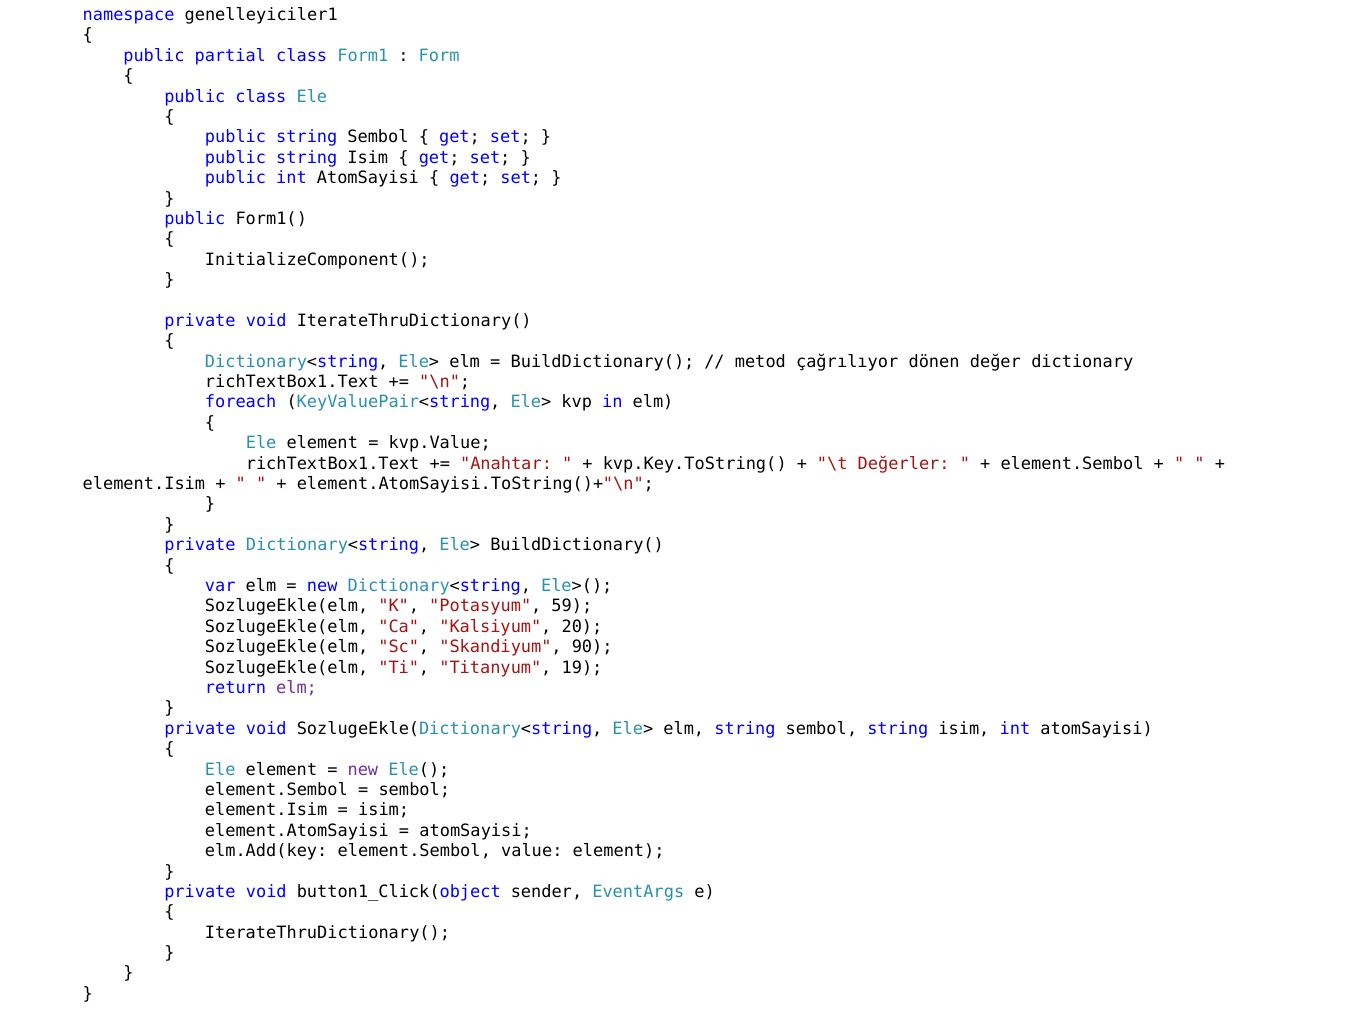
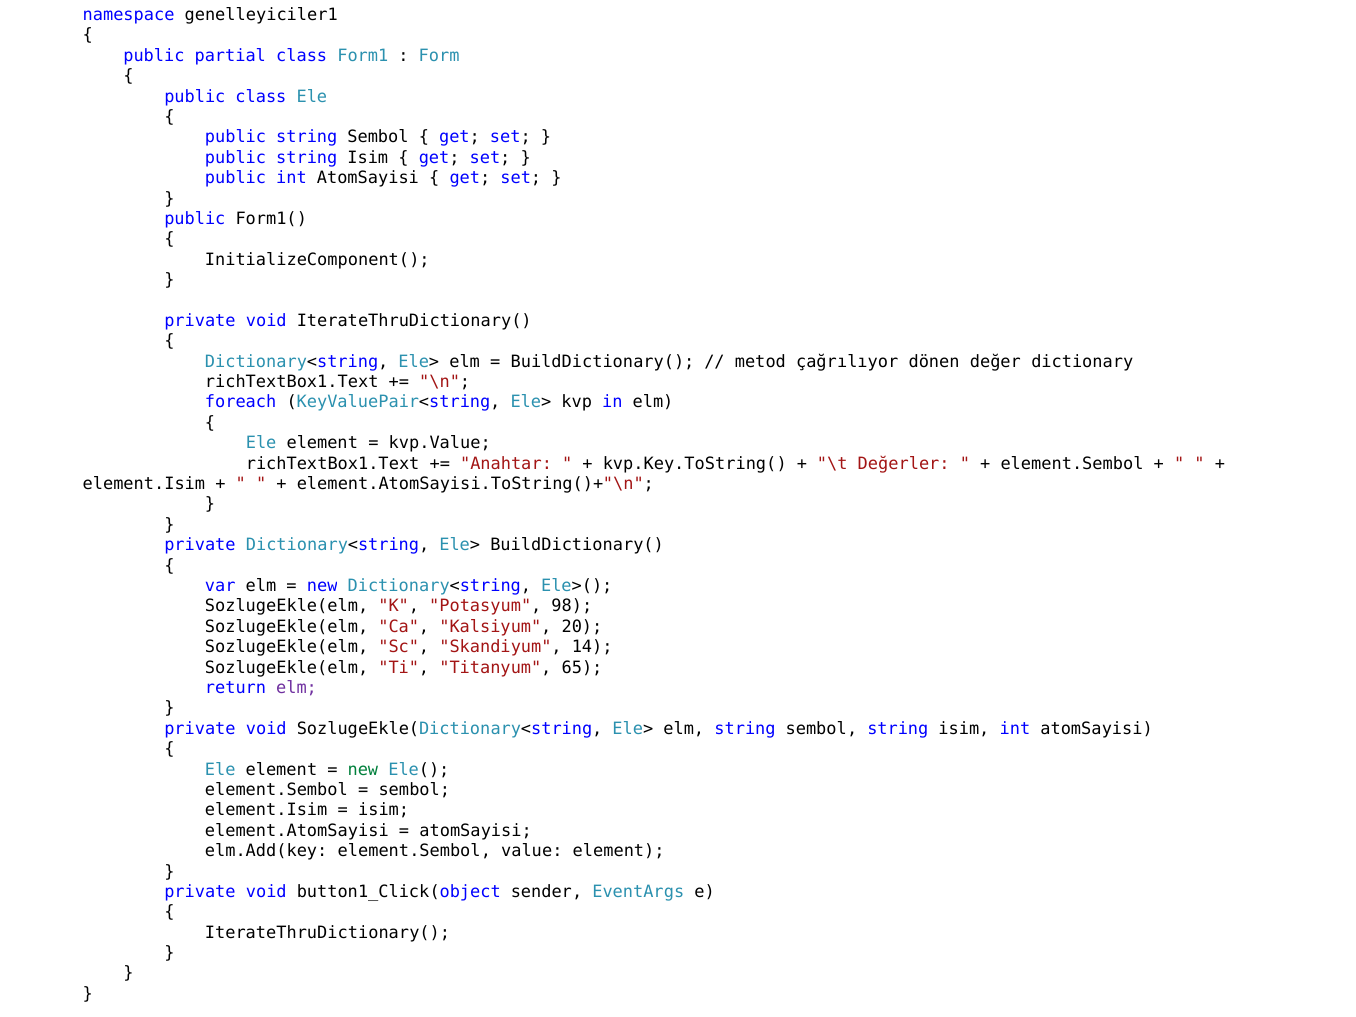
59: 59 -> 98
90: 90 -> 14
19: 19 -> 65
new at (363, 769) colour: purple -> green
